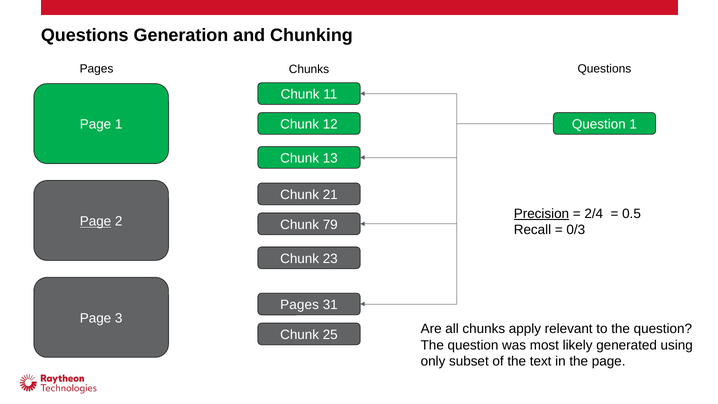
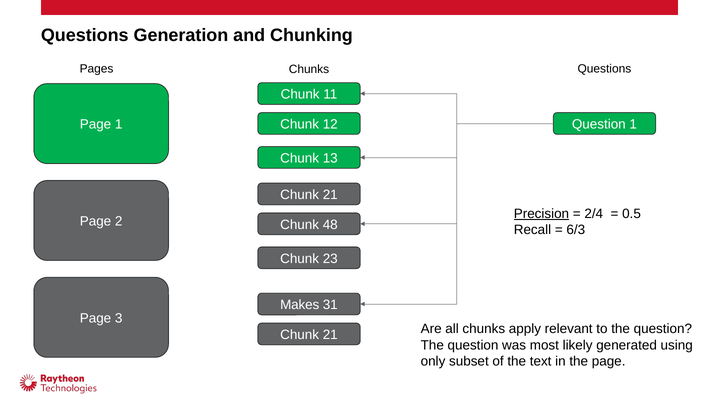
Page at (96, 221) underline: present -> none
79: 79 -> 48
0/3: 0/3 -> 6/3
Pages at (300, 305): Pages -> Makes
25 at (330, 335): 25 -> 21
